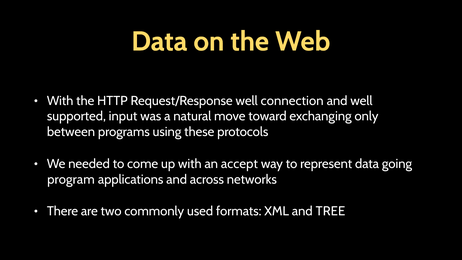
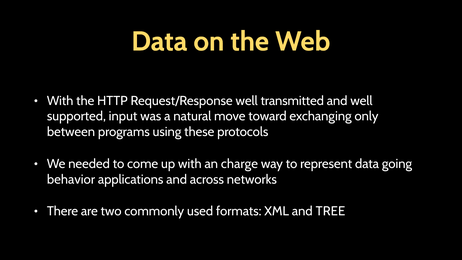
connection: connection -> transmitted
accept: accept -> charge
program: program -> behavior
